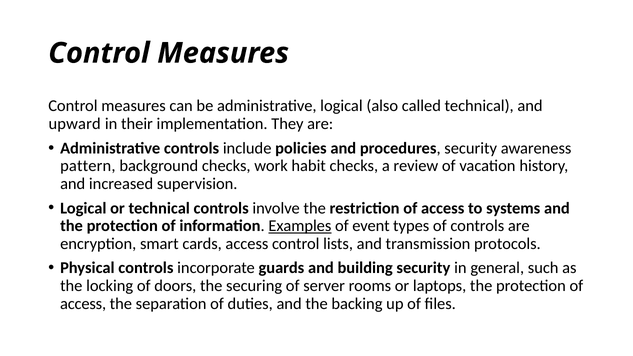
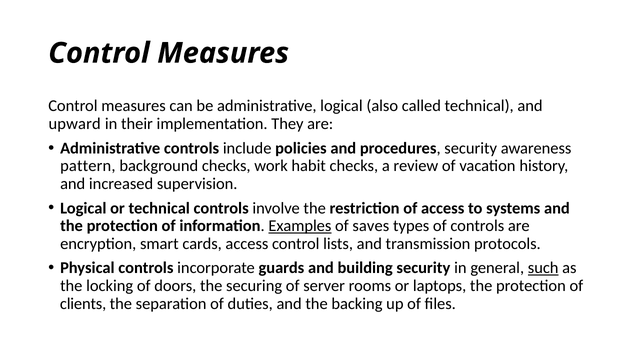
event: event -> saves
such underline: none -> present
access at (83, 304): access -> clients
